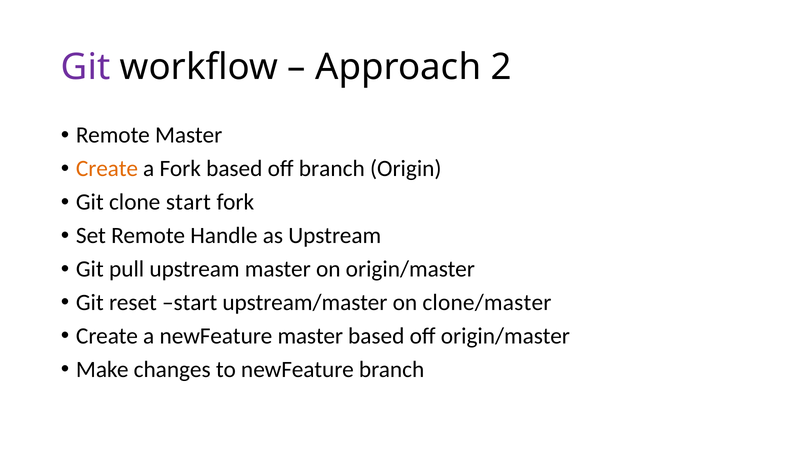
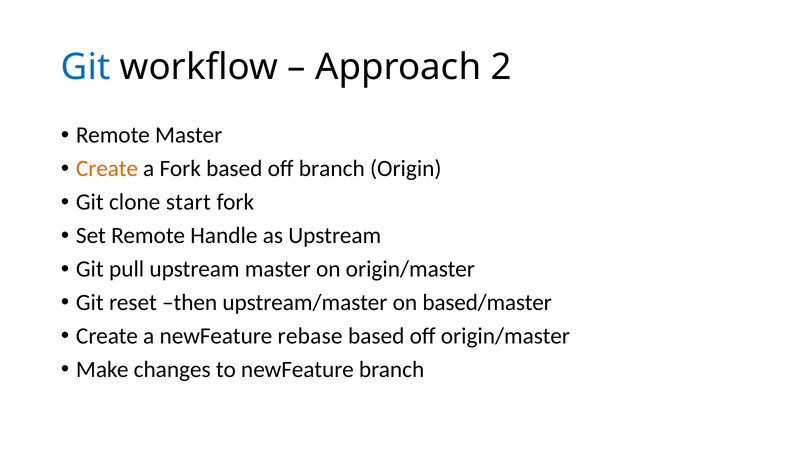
Git at (86, 67) colour: purple -> blue
reset start: start -> then
clone/master: clone/master -> based/master
newFeature master: master -> rebase
